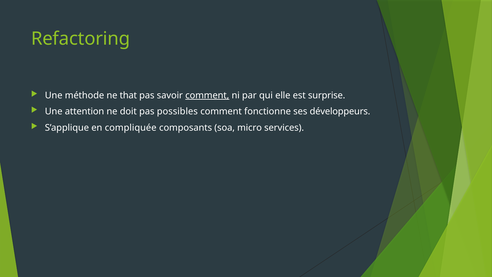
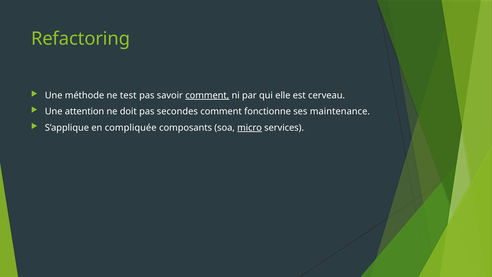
that: that -> test
surprise: surprise -> cerveau
possibles: possibles -> secondes
développeurs: développeurs -> maintenance
micro underline: none -> present
